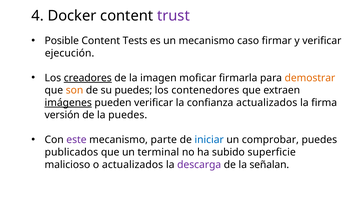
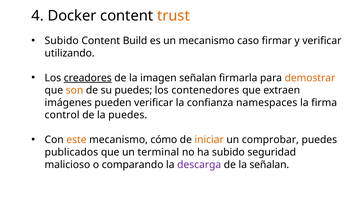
trust colour: purple -> orange
Posible at (62, 41): Posible -> Subido
Tests: Tests -> Build
ejecución: ejecución -> utilizando
imagen moficar: moficar -> señalan
imágenes underline: present -> none
confianza actualizados: actualizados -> namespaces
versión: versión -> control
este colour: purple -> orange
parte: parte -> cómo
iniciar colour: blue -> orange
superficie: superficie -> seguridad
o actualizados: actualizados -> comparando
